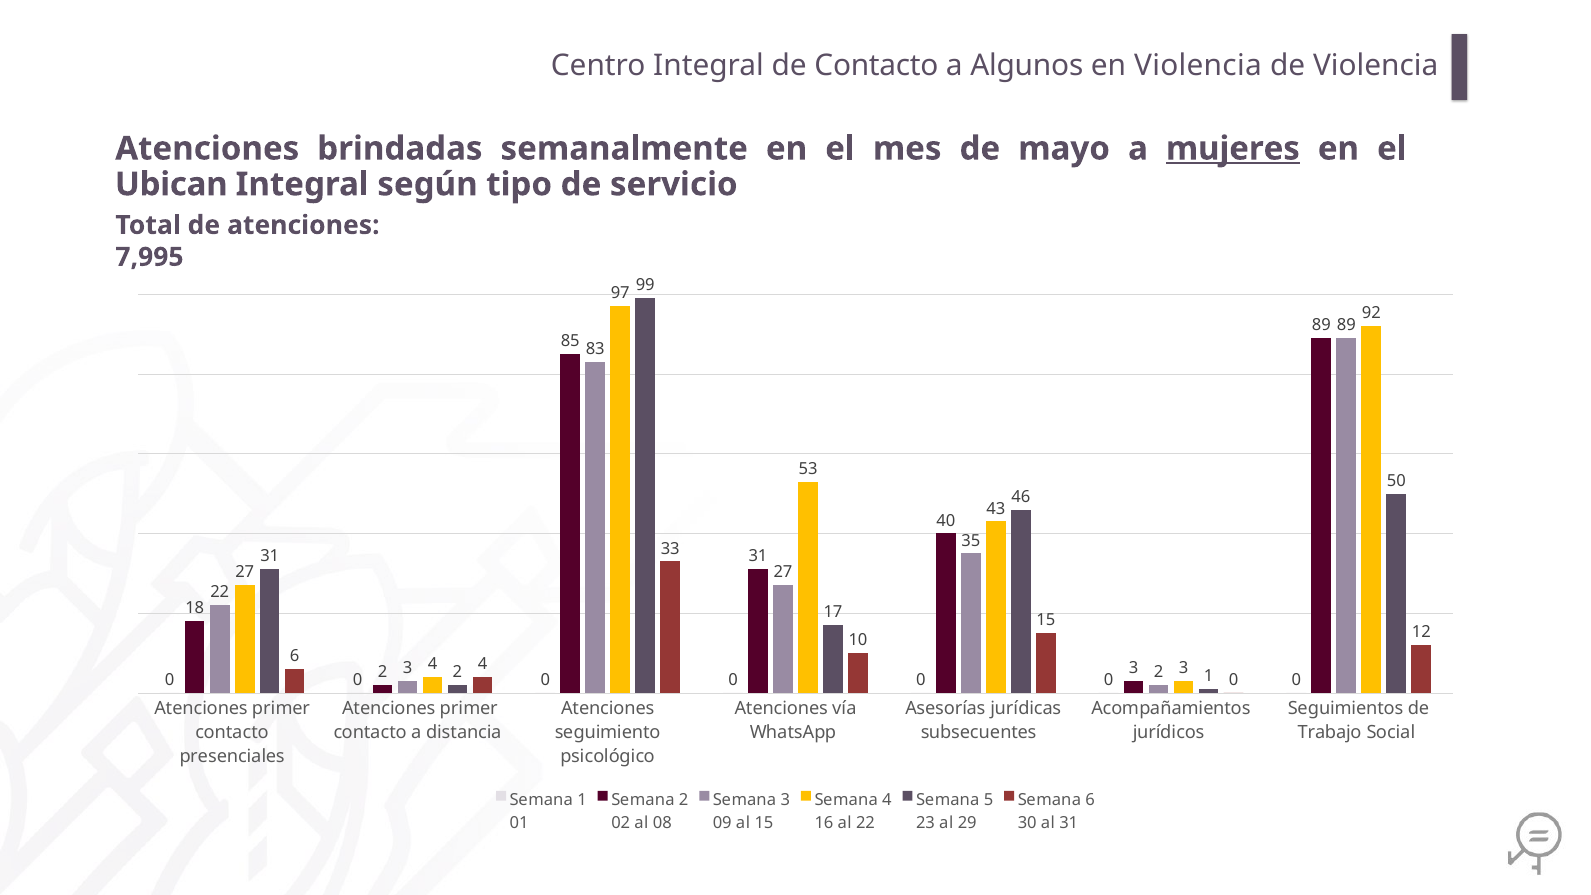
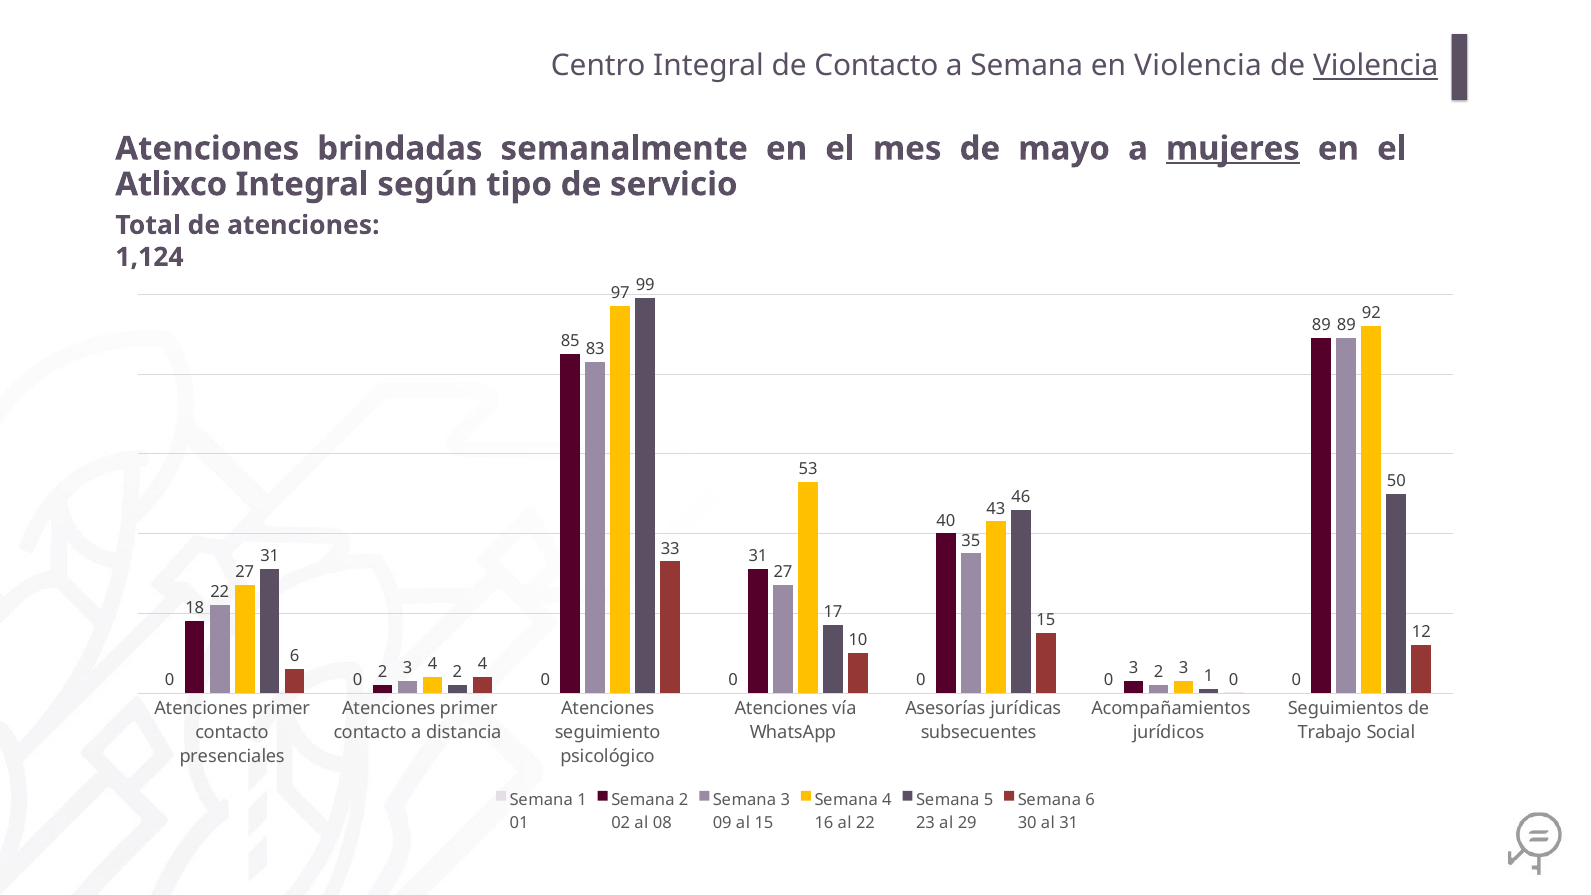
a Algunos: Algunos -> Semana
Violencia at (1376, 66) underline: none -> present
Ubican: Ubican -> Atlixco
7,995: 7,995 -> 1,124
